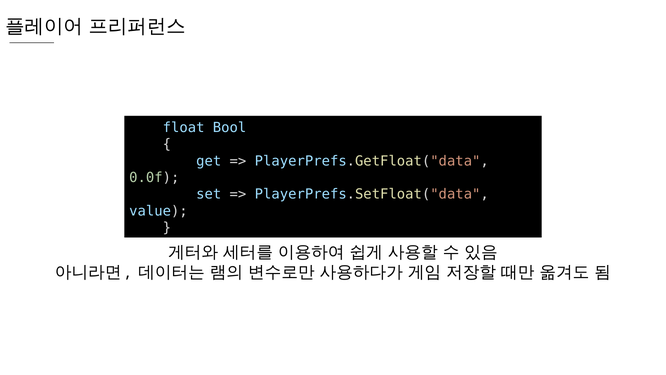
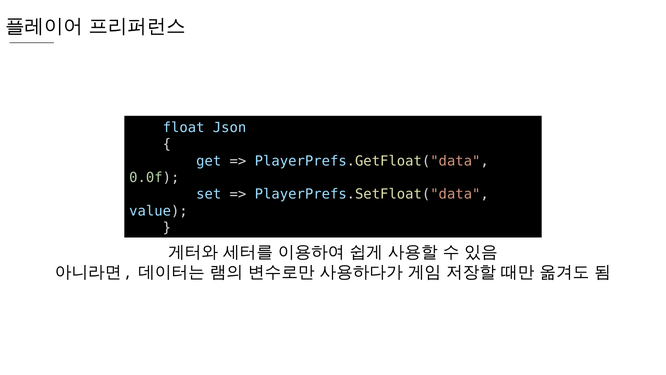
Bool: Bool -> Json
